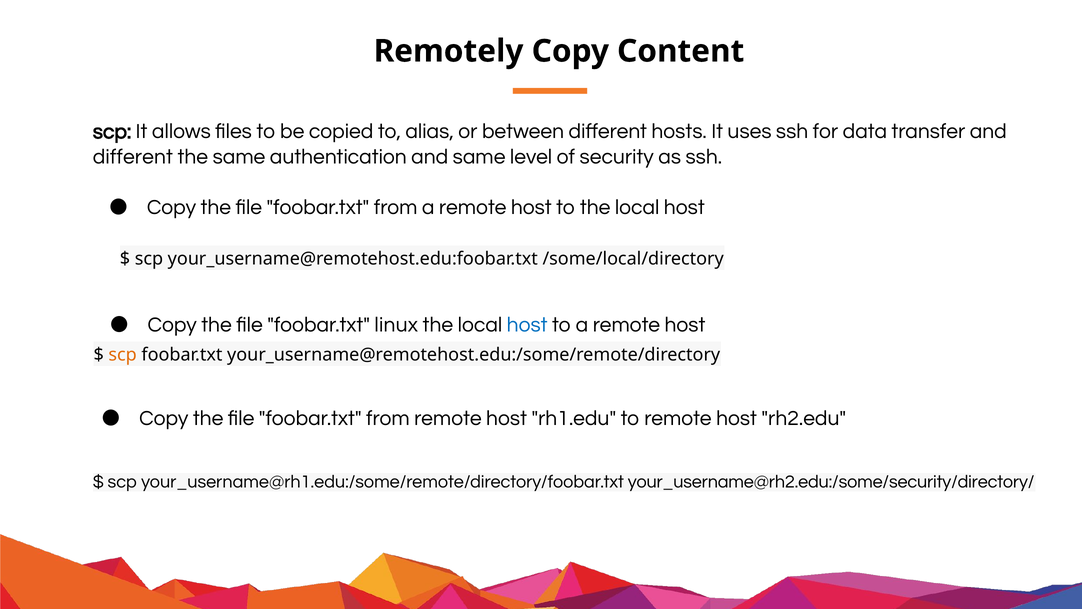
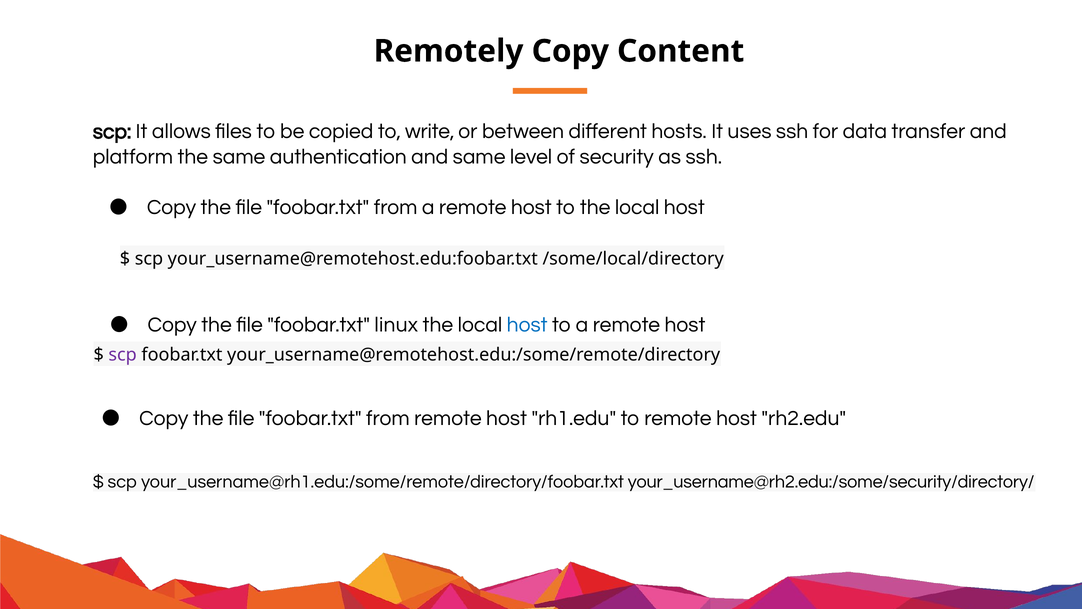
alias: alias -> write
different at (133, 157): different -> platform
scp at (123, 355) colour: orange -> purple
